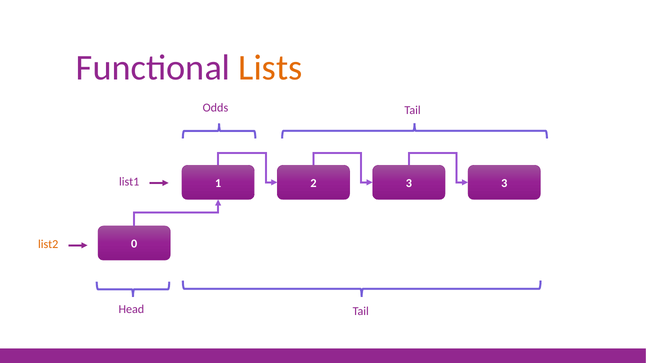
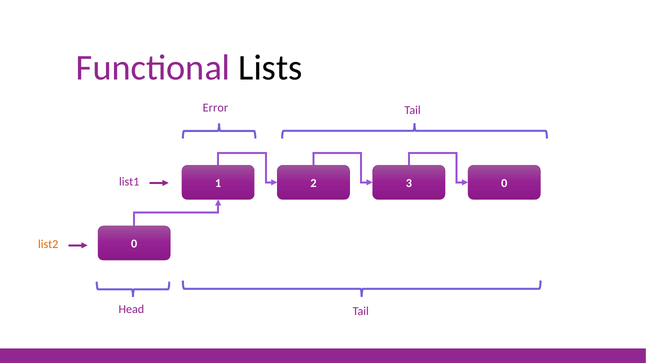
Lists colour: orange -> black
Odds: Odds -> Error
3 at (504, 183): 3 -> 0
